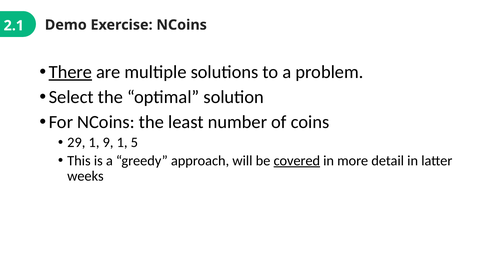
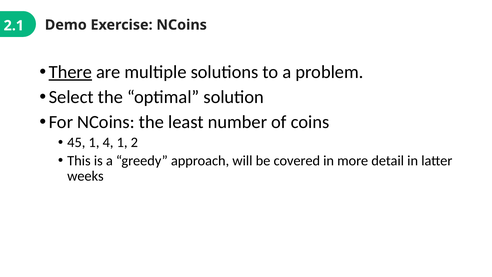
29: 29 -> 45
9: 9 -> 4
5: 5 -> 2
covered underline: present -> none
